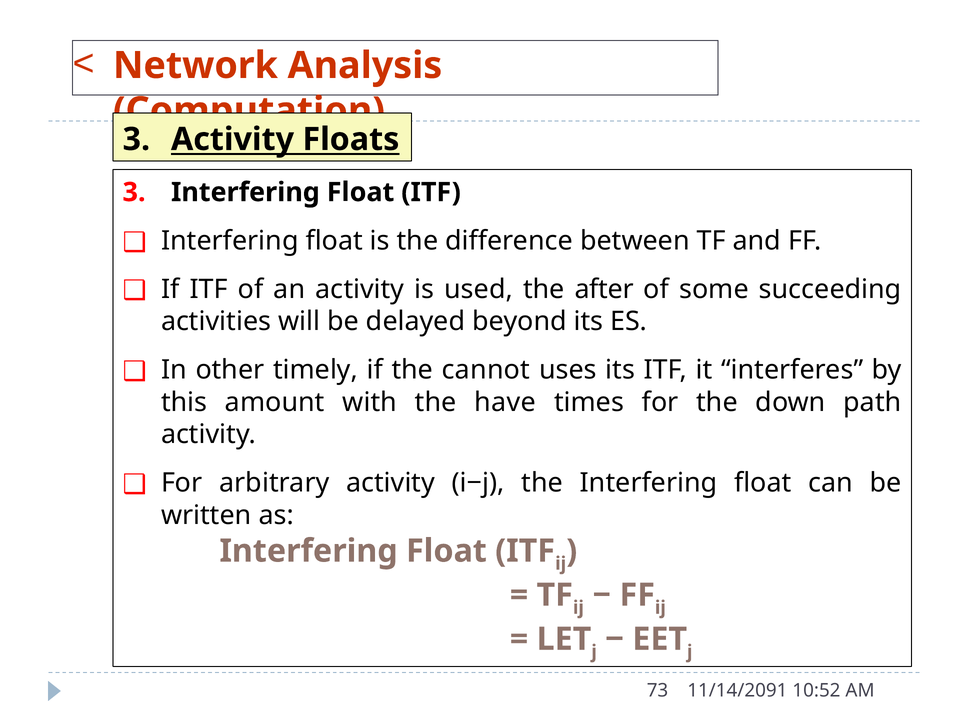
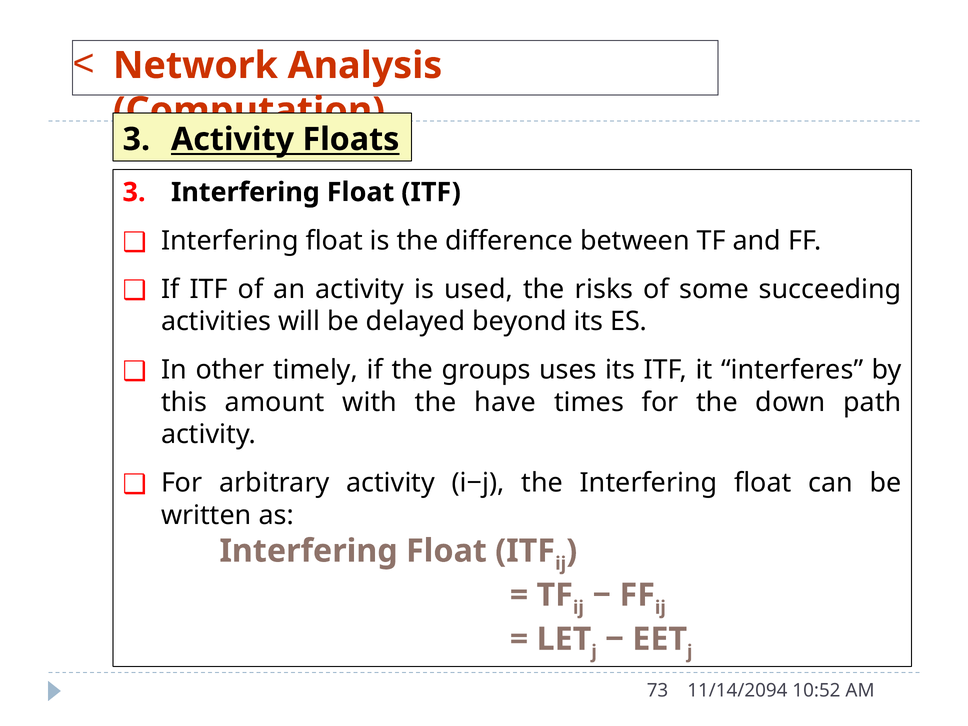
after: after -> risks
cannot: cannot -> groups
11/14/2091: 11/14/2091 -> 11/14/2094
